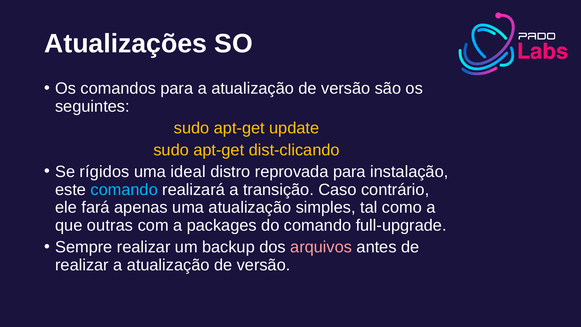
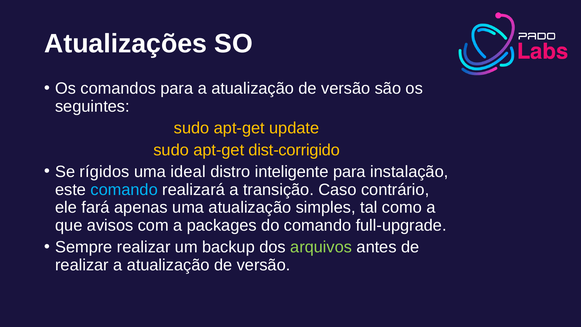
dist-clicando: dist-clicando -> dist-corrigido
reprovada: reprovada -> inteligente
outras: outras -> avisos
arquivos colour: pink -> light green
